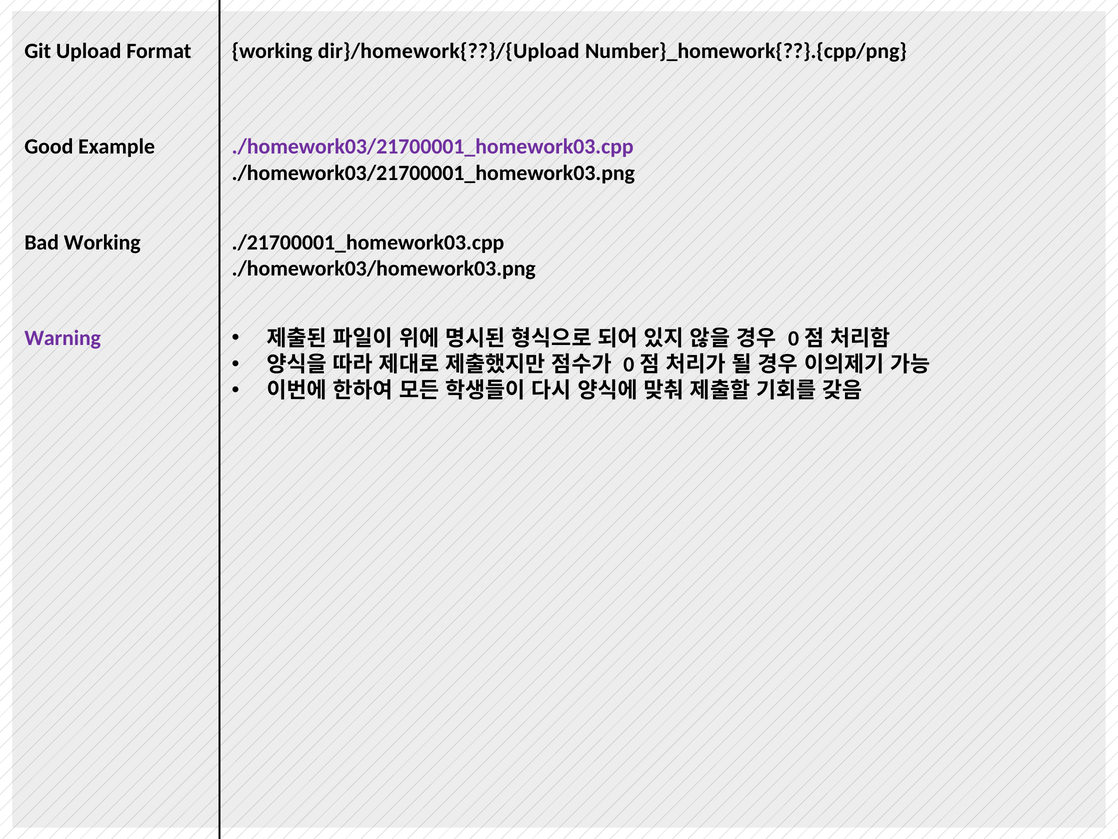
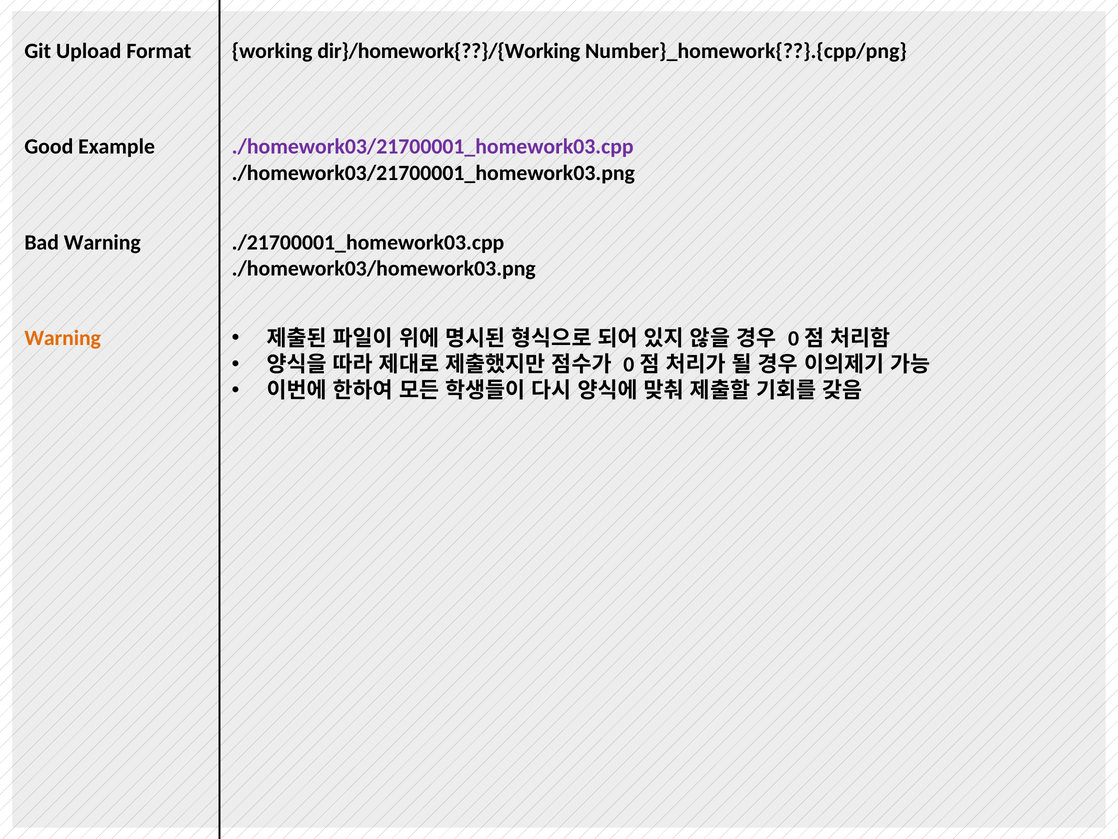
dir}/homework{??}/{Upload: dir}/homework{??}/{Upload -> dir}/homework{??}/{Working
Bad Working: Working -> Warning
Warning at (63, 338) colour: purple -> orange
